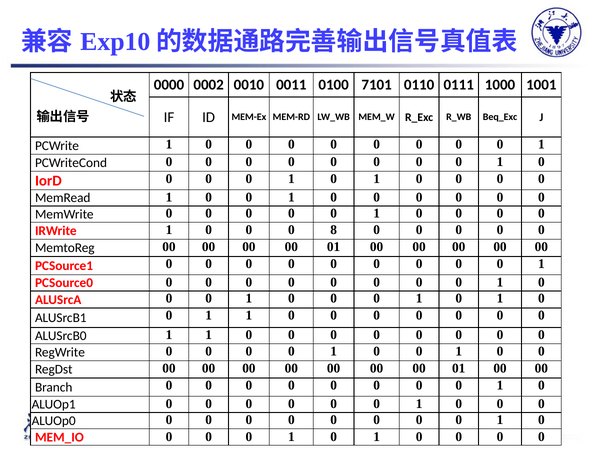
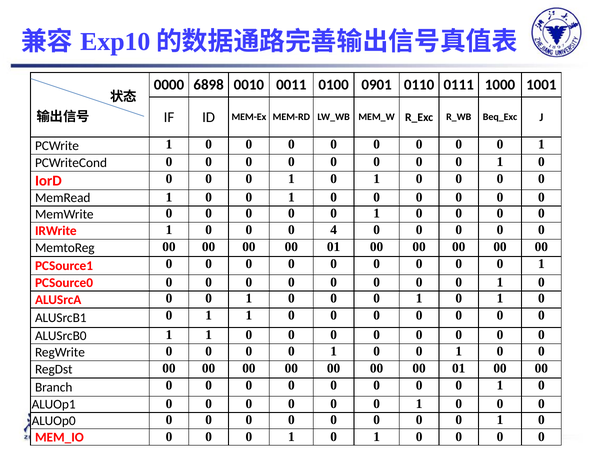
0002: 0002 -> 6898
7101: 7101 -> 0901
8: 8 -> 4
